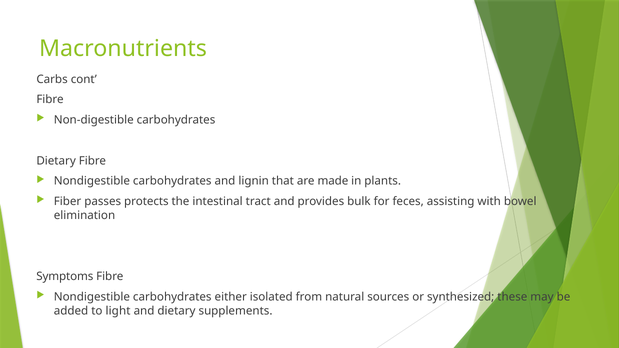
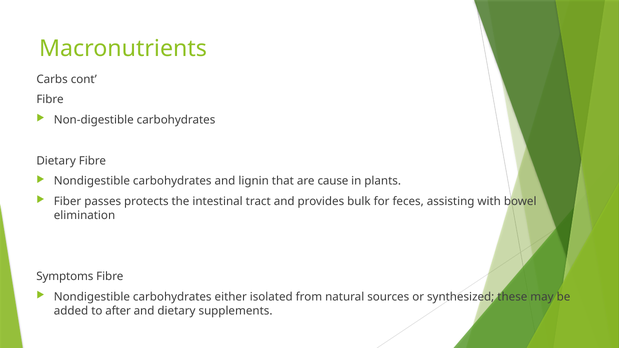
made: made -> cause
light: light -> after
